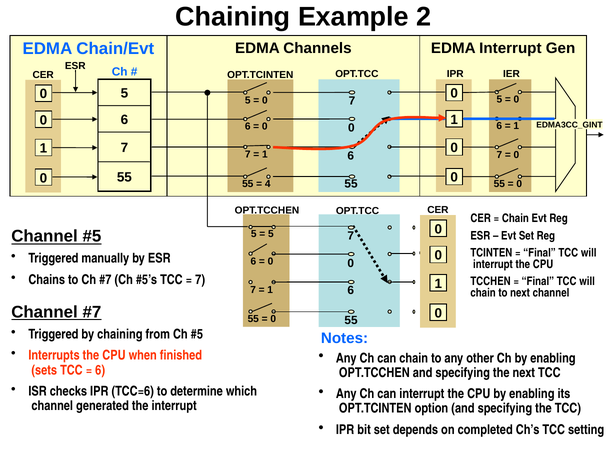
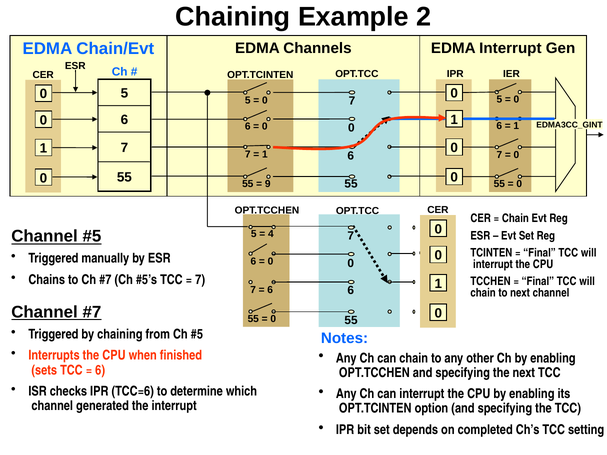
4: 4 -> 9
5 at (271, 234): 5 -> 4
1 at (270, 290): 1 -> 6
